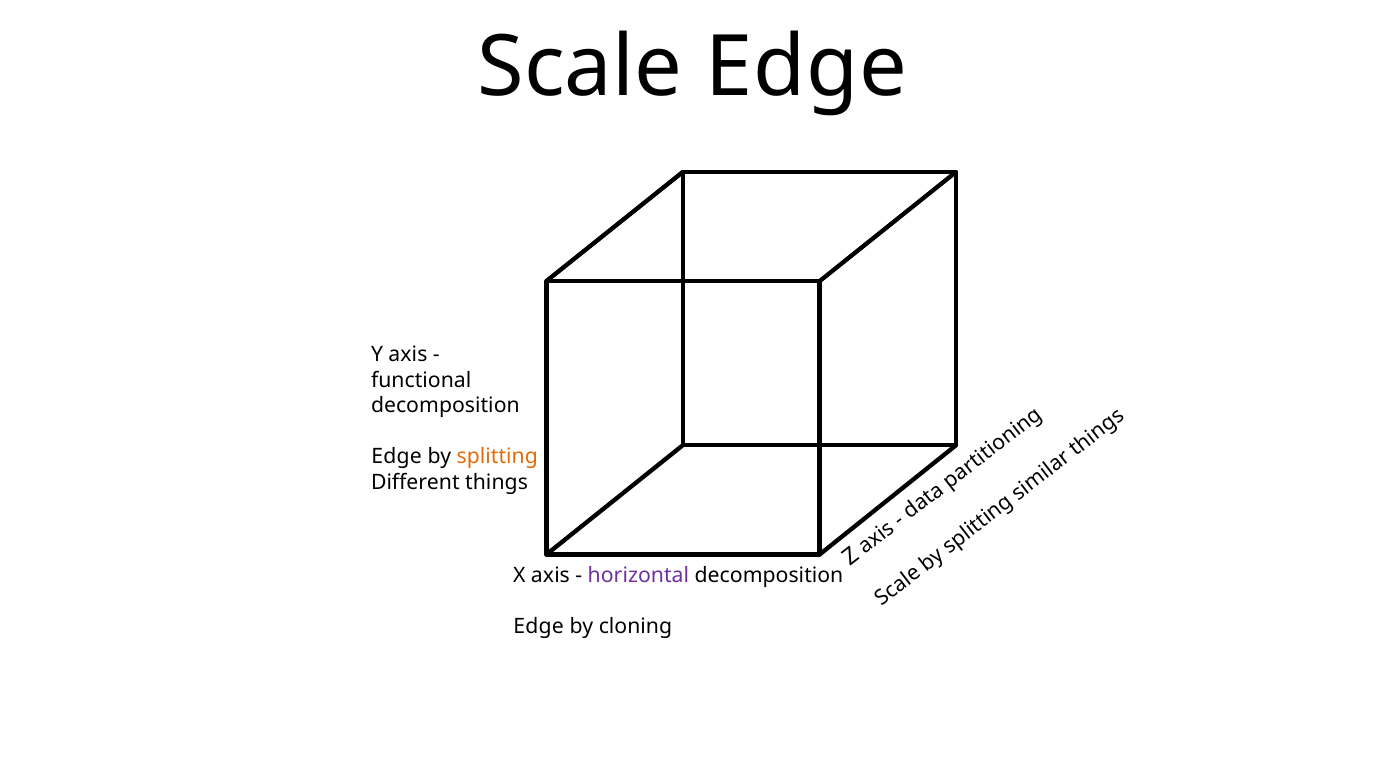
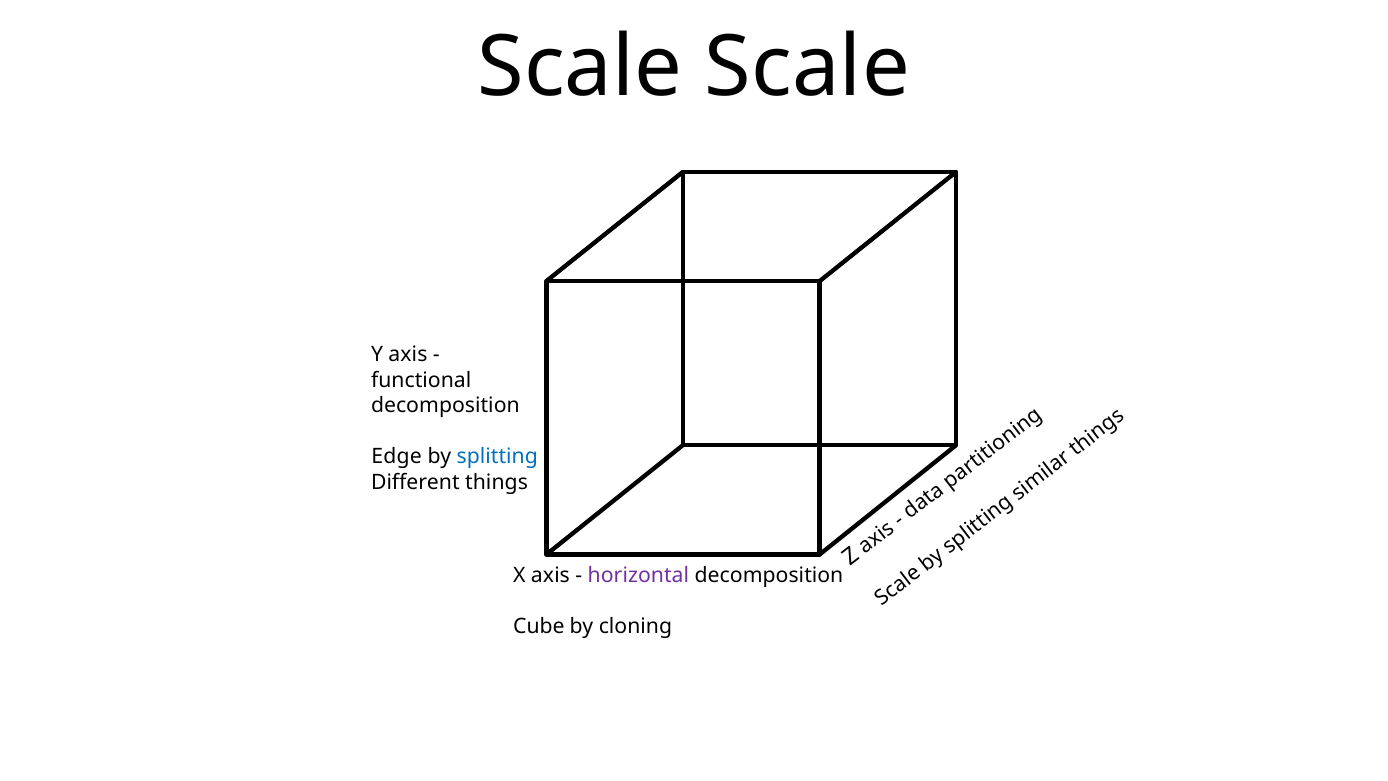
Scale Edge: Edge -> Scale
splitting colour: orange -> blue
Edge at (539, 626): Edge -> Cube
